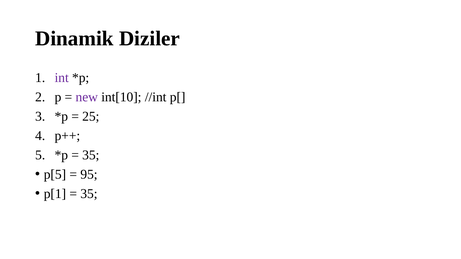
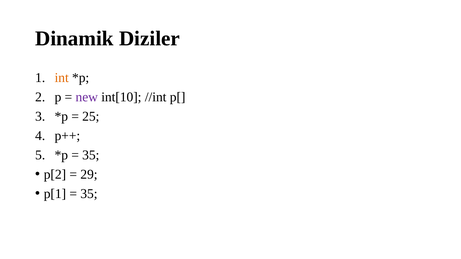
int colour: purple -> orange
p[5: p[5 -> p[2
95: 95 -> 29
